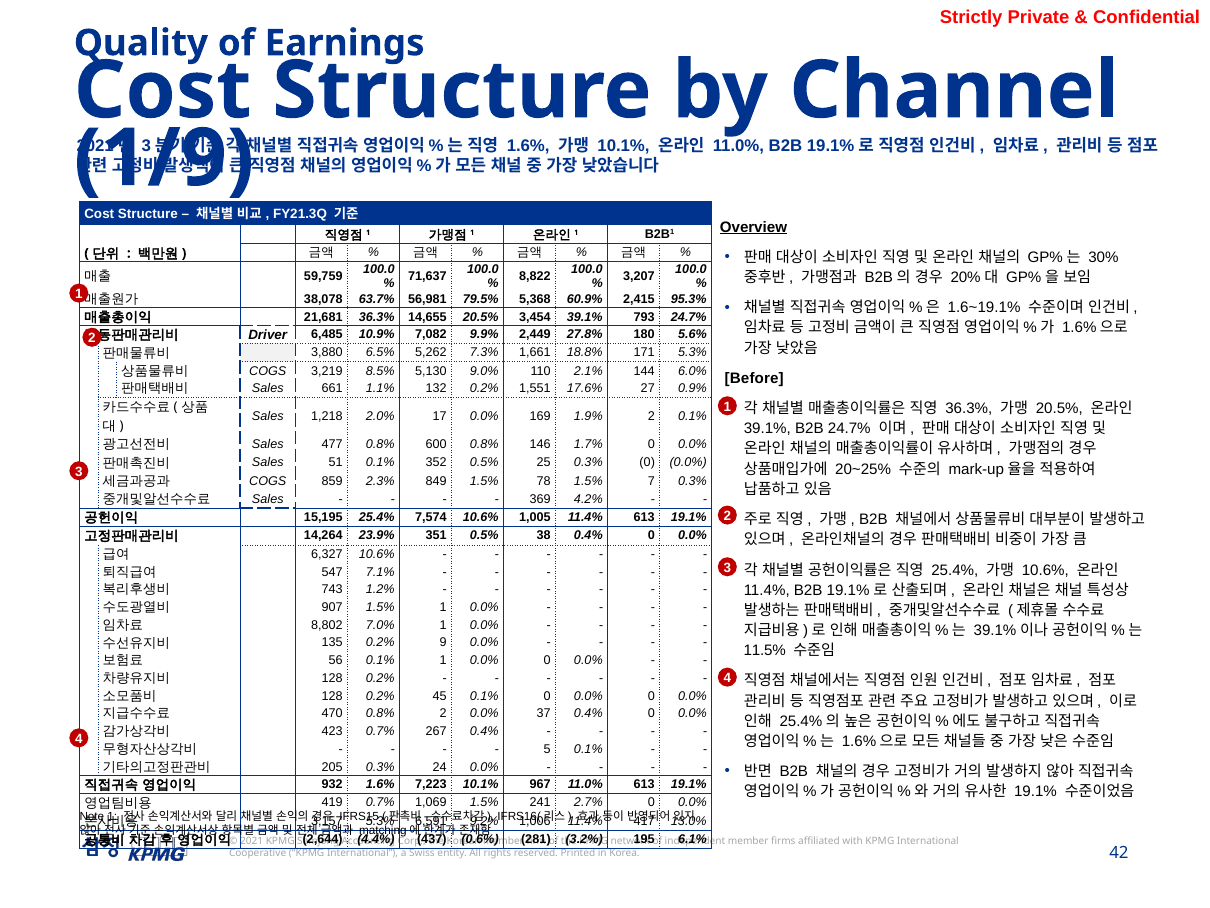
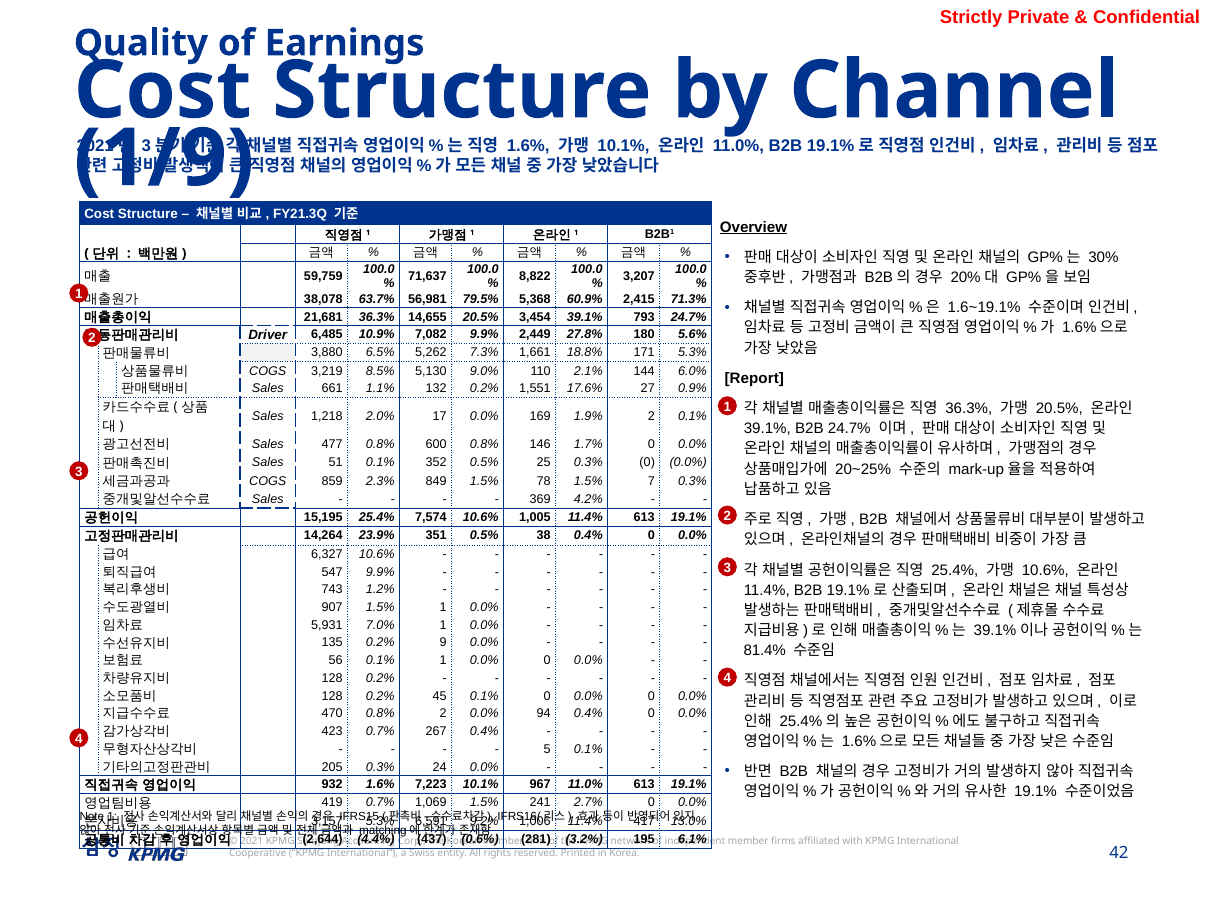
95.3%: 95.3% -> 71.3%
Before: Before -> Report
547 7.1%: 7.1% -> 9.9%
8,802: 8,802 -> 5,931
11.5%: 11.5% -> 81.4%
37: 37 -> 94
